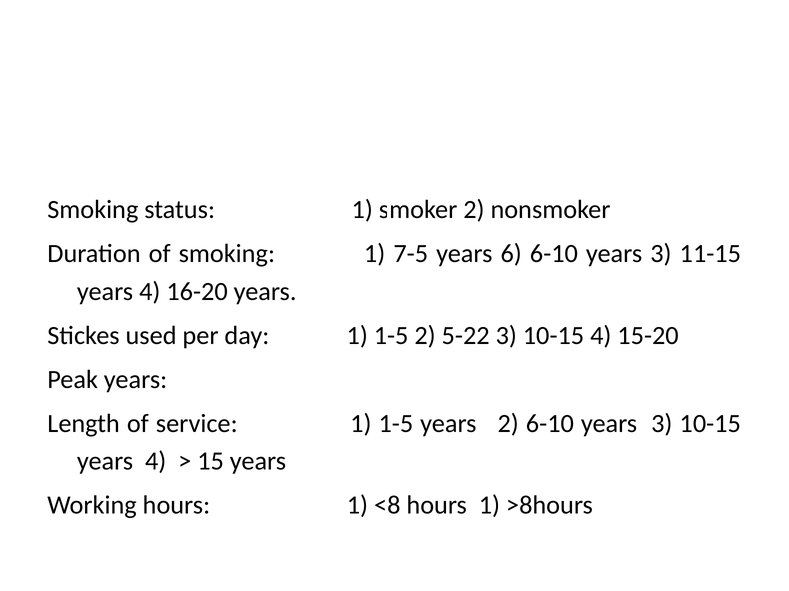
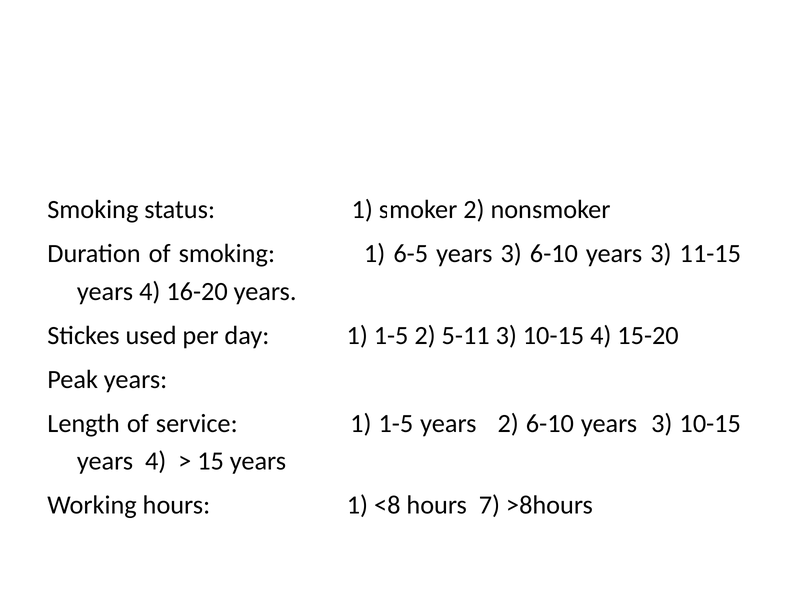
7-5: 7-5 -> 6-5
6 at (511, 254): 6 -> 3
5-22: 5-22 -> 5-11
<8 hours 1: 1 -> 7
